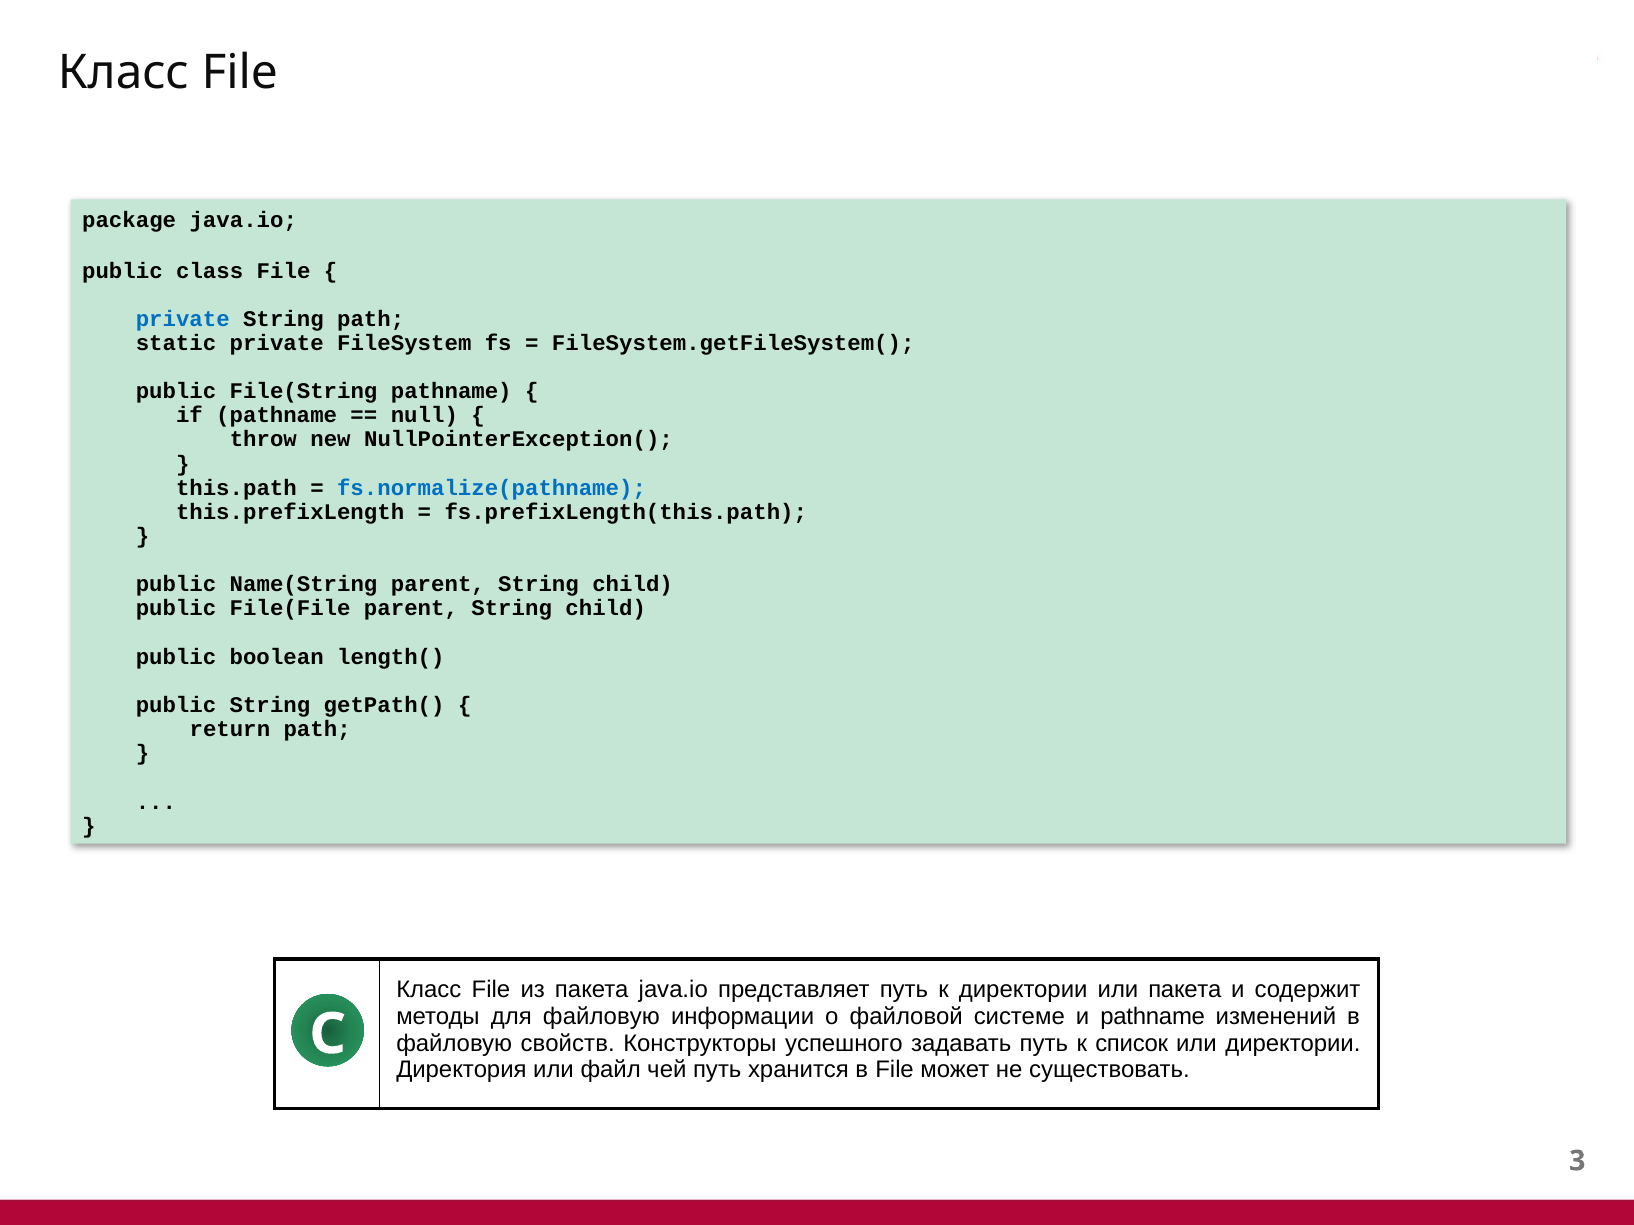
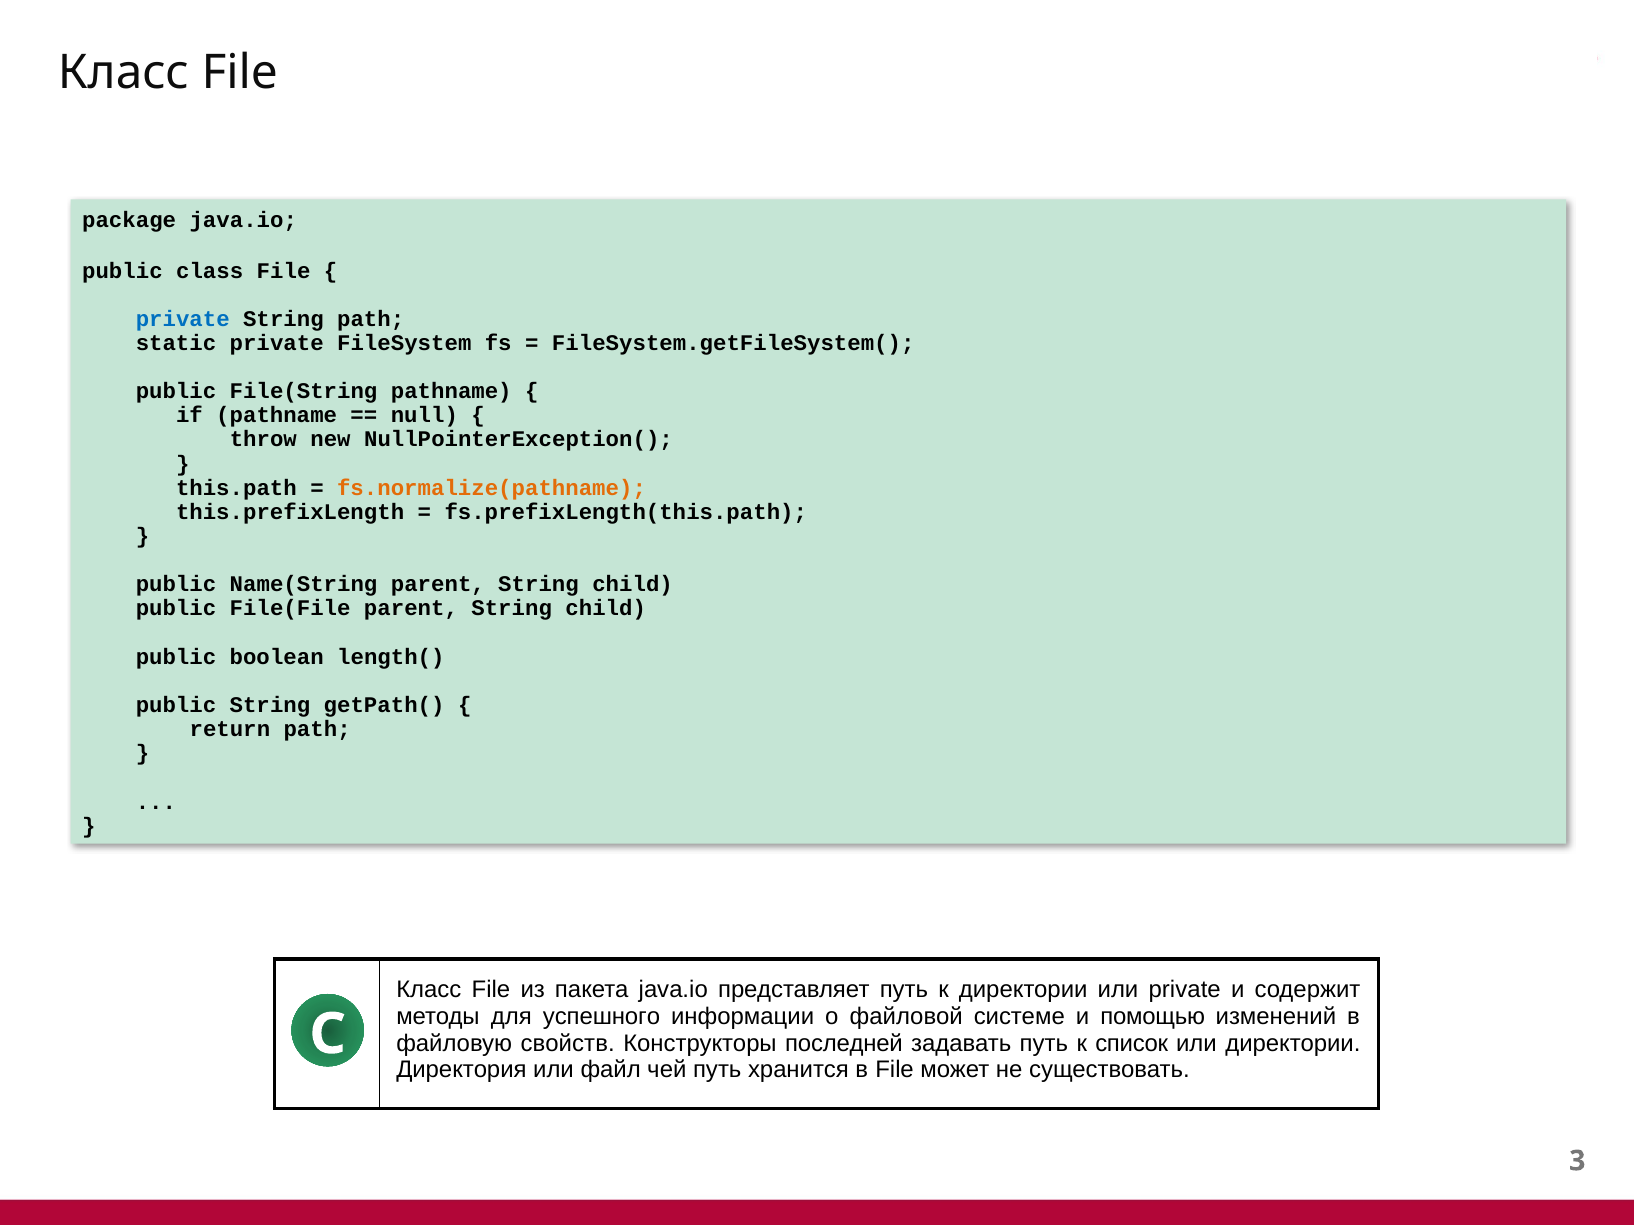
fs.normalize(pathname colour: blue -> orange
или пакета: пакета -> private
для файловую: файловую -> успешного
и pathname: pathname -> помощью
успешного: успешного -> последней
